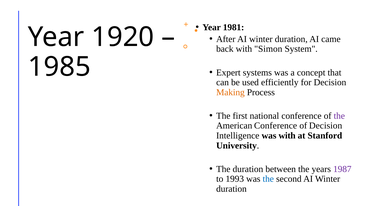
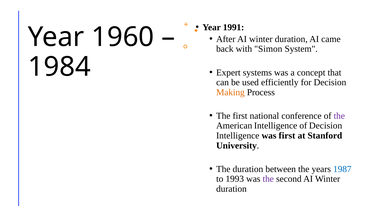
1981: 1981 -> 1991
1920: 1920 -> 1960
1985: 1985 -> 1984
American Conference: Conference -> Intelligence
was with: with -> first
1987 colour: purple -> blue
the at (268, 179) colour: blue -> purple
